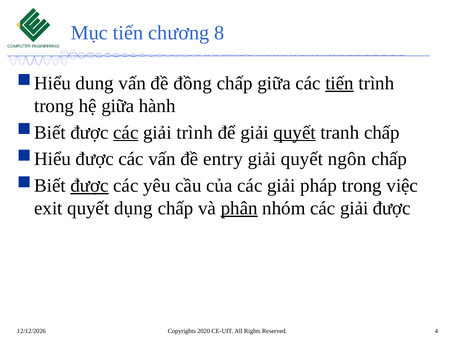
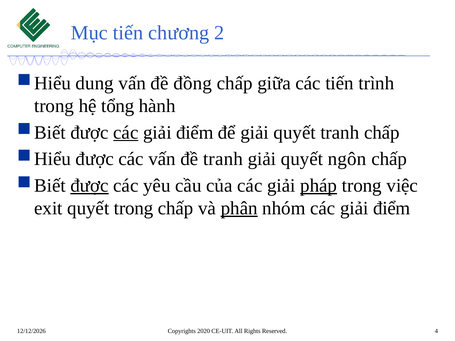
8: 8 -> 2
tiến at (340, 83) underline: present -> none
hệ giữa: giữa -> tổng
trình at (195, 133): trình -> điểm
quyết at (295, 133) underline: present -> none
đề entry: entry -> tranh
pháp underline: none -> present
quyết dụng: dụng -> trong
nhóm các giải được: được -> điểm
